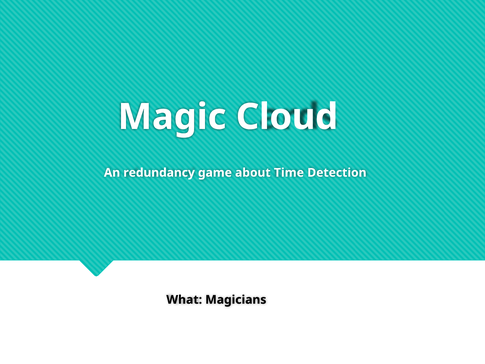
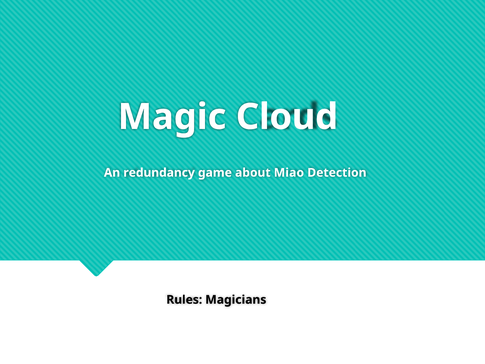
Time: Time -> Miao
What: What -> Rules
